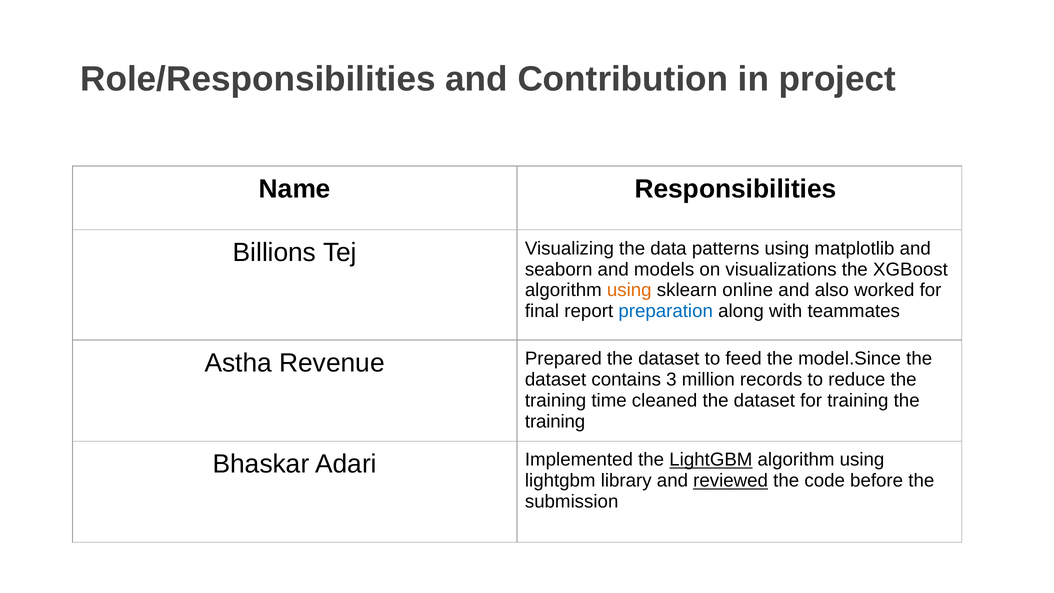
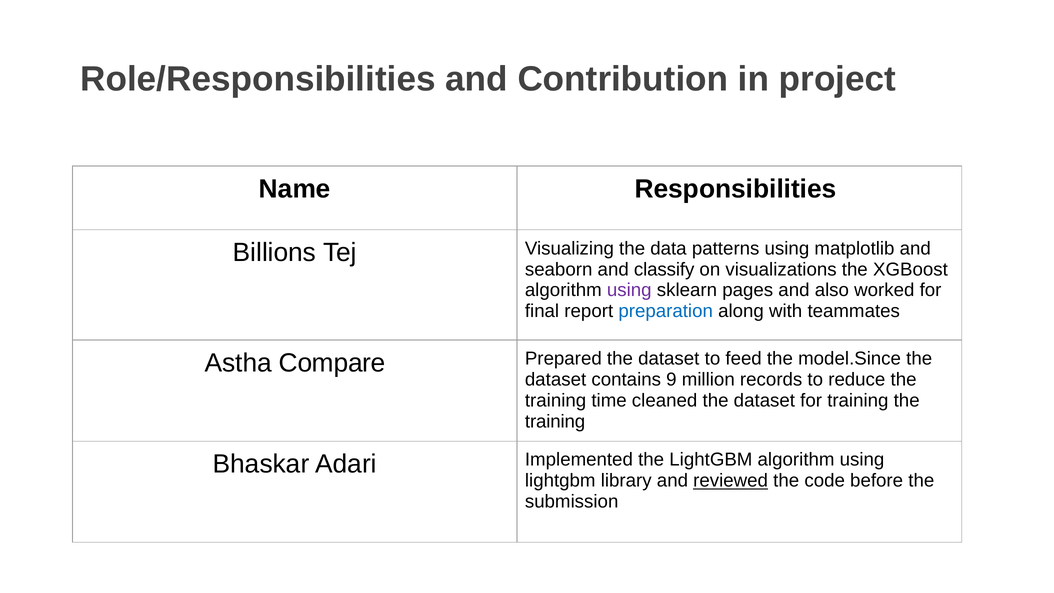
models: models -> classify
using at (629, 290) colour: orange -> purple
online: online -> pages
Revenue: Revenue -> Compare
3: 3 -> 9
LightGBM at (711, 460) underline: present -> none
